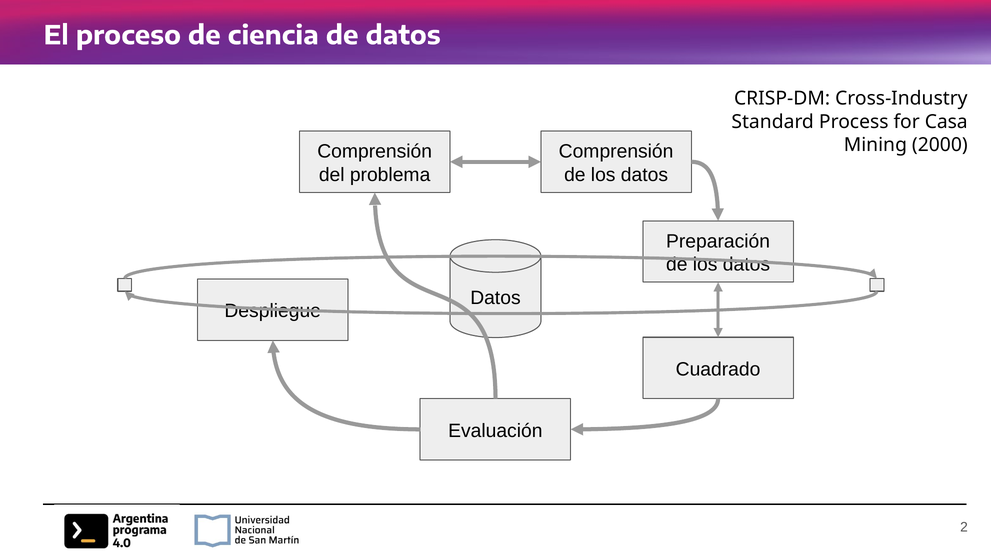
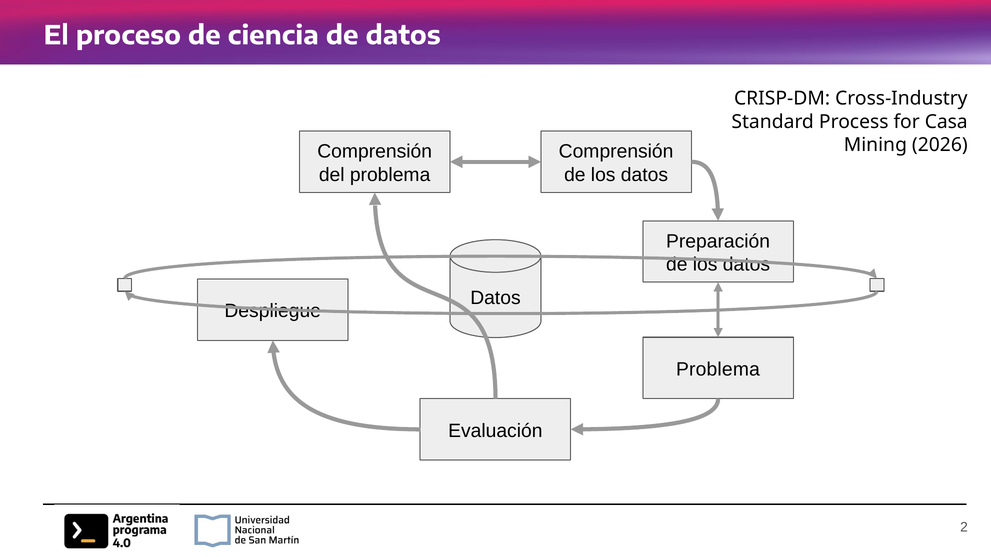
2000: 2000 -> 2026
Cuadrado at (718, 370): Cuadrado -> Problema
